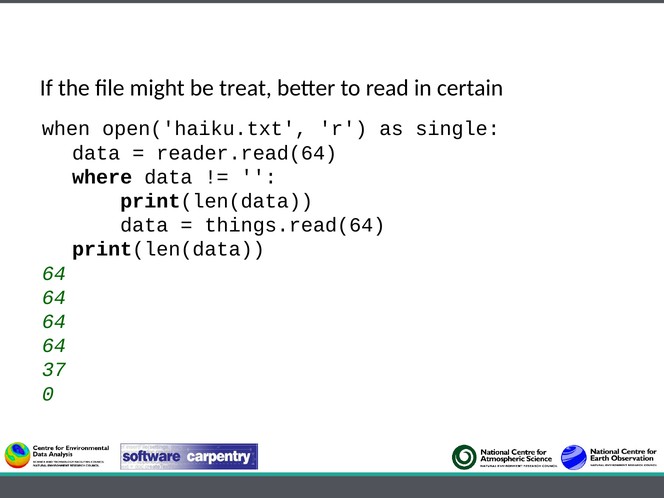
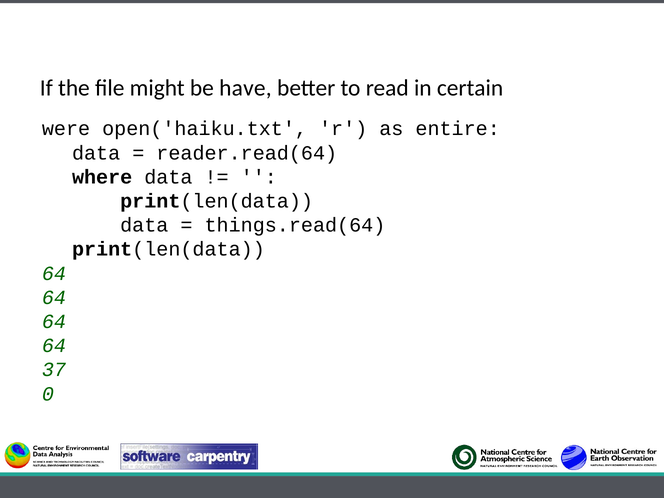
treat: treat -> have
when: when -> were
single: single -> entire
